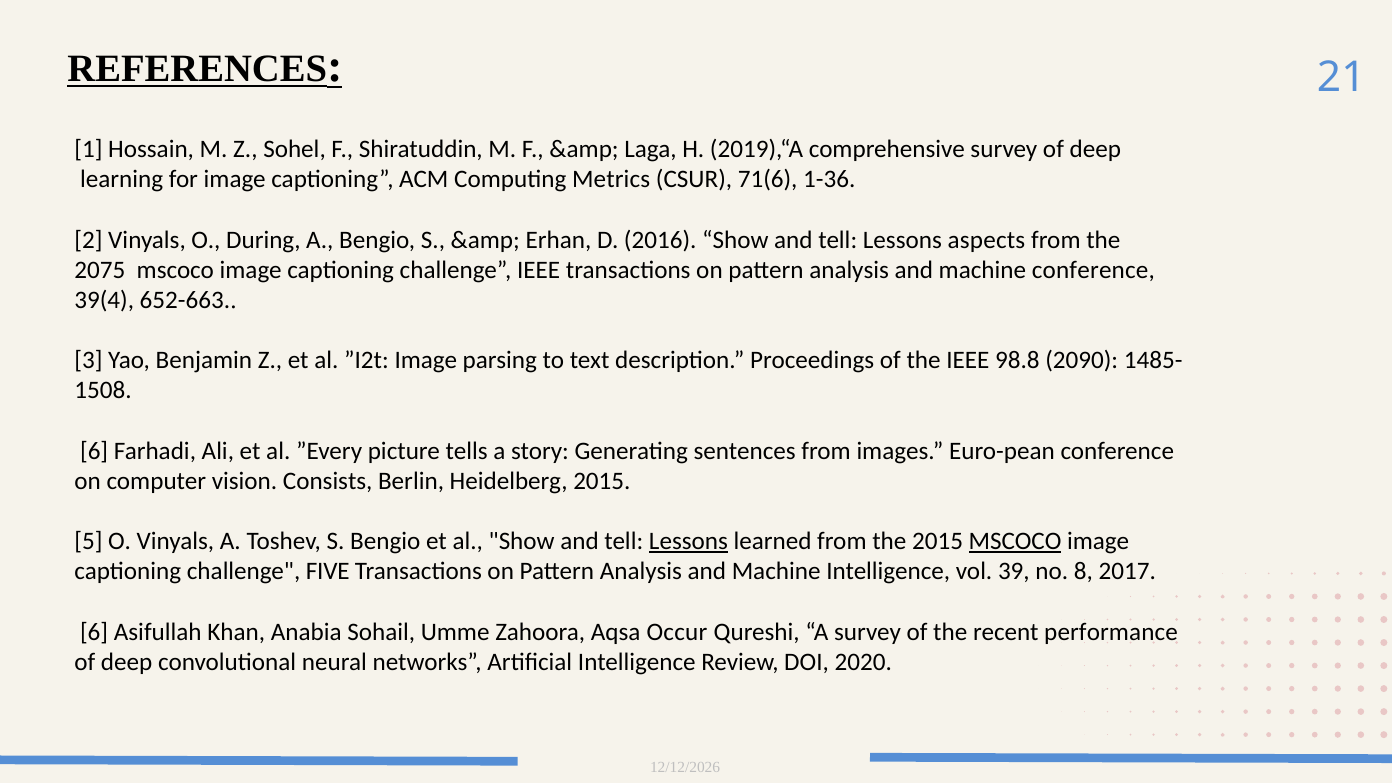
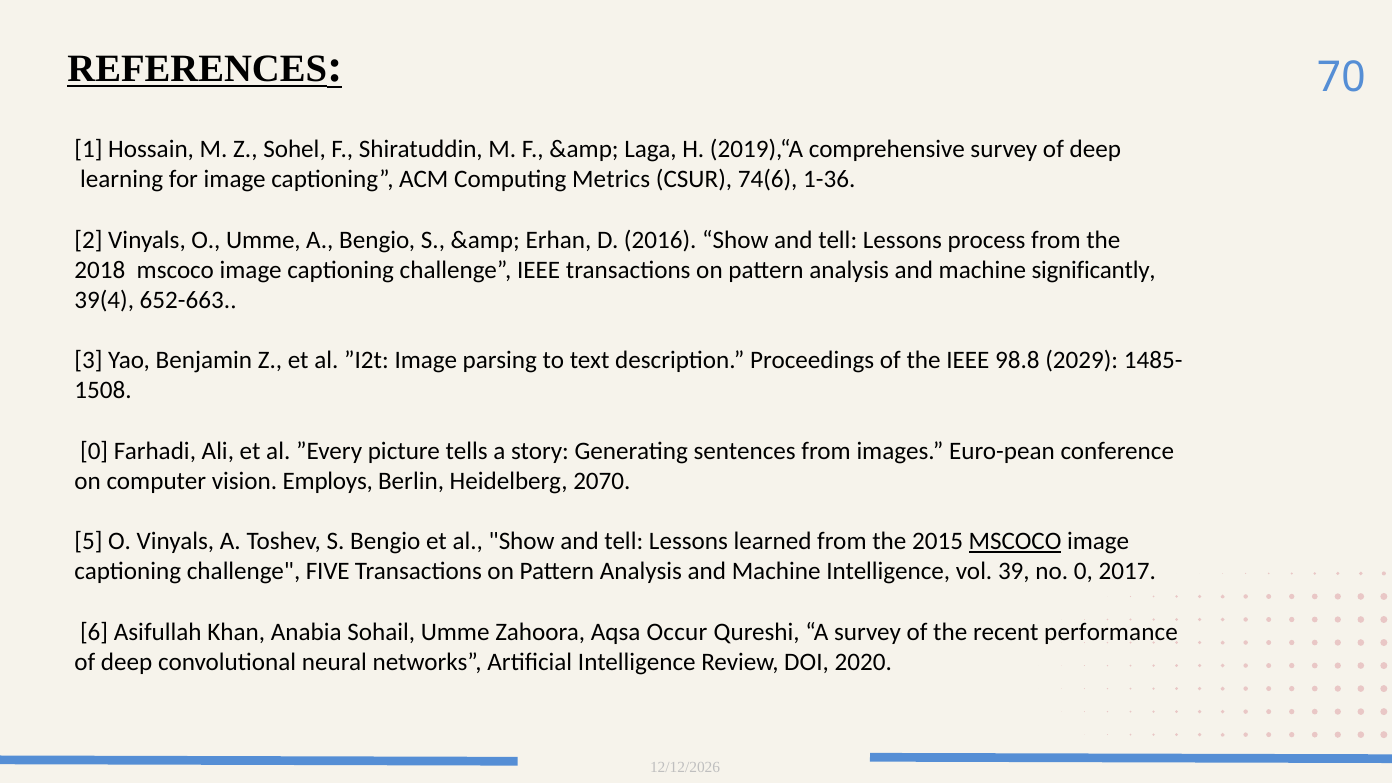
21: 21 -> 70
71(6: 71(6 -> 74(6
O During: During -> Umme
aspects: aspects -> process
2075: 2075 -> 2018
machine conference: conference -> significantly
2090: 2090 -> 2029
6 at (94, 451): 6 -> 0
Consists: Consists -> Employs
Heidelberg 2015: 2015 -> 2070
Lessons at (688, 541) underline: present -> none
no 8: 8 -> 0
